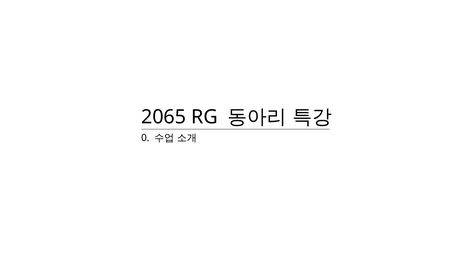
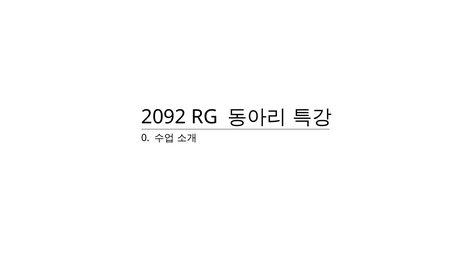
2065: 2065 -> 2092
